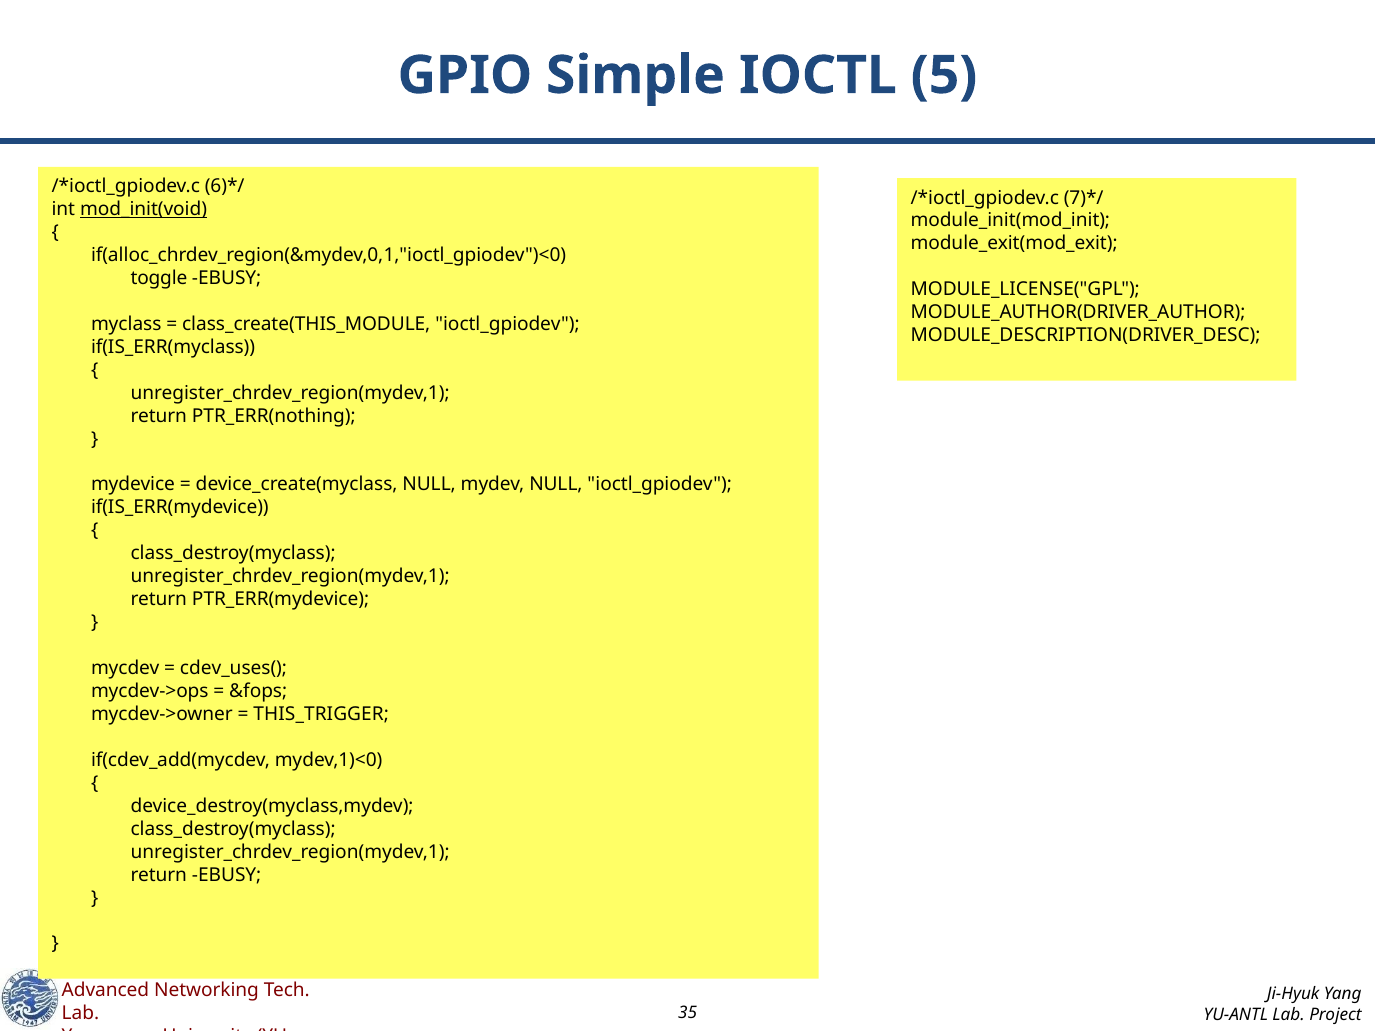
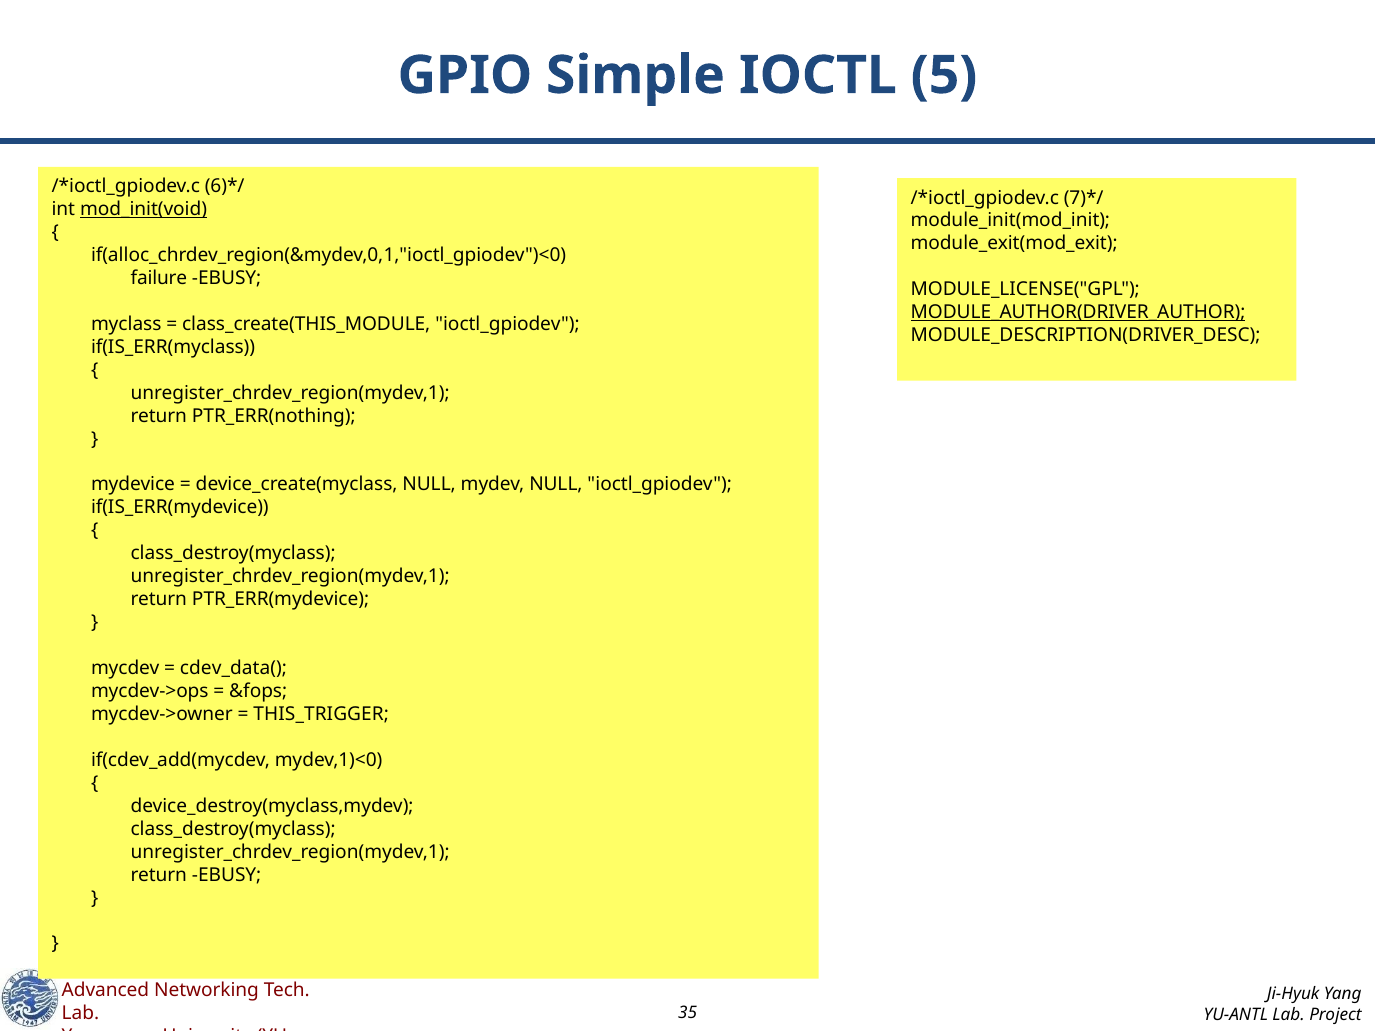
toggle: toggle -> failure
MODULE_AUTHOR(DRIVER_AUTHOR underline: none -> present
cdev_uses(: cdev_uses( -> cdev_data(
